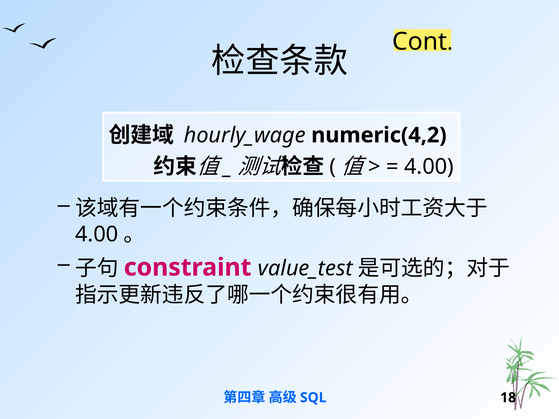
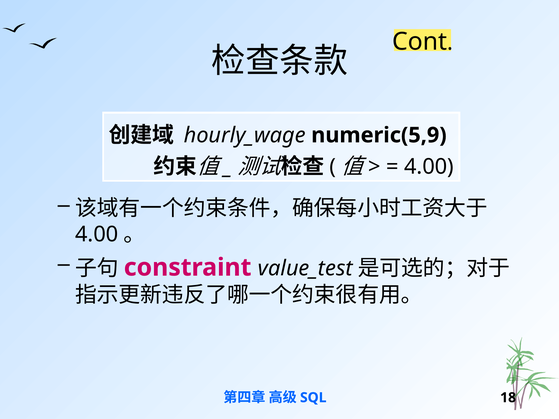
numeric(4,2: numeric(4,2 -> numeric(5,9
